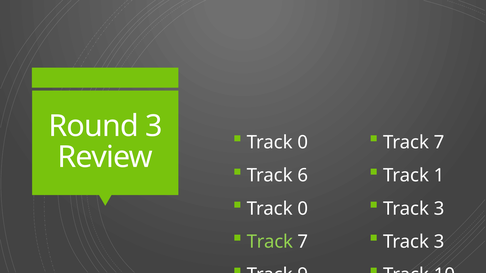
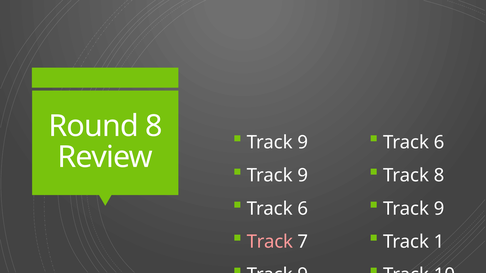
Round 3: 3 -> 8
0 at (303, 143): 0 -> 9
7 at (439, 143): 7 -> 6
6 at (303, 176): 6 -> 9
Track 1: 1 -> 8
0 at (303, 209): 0 -> 6
3 at (439, 209): 3 -> 9
Track at (270, 242) colour: light green -> pink
3 at (439, 242): 3 -> 1
